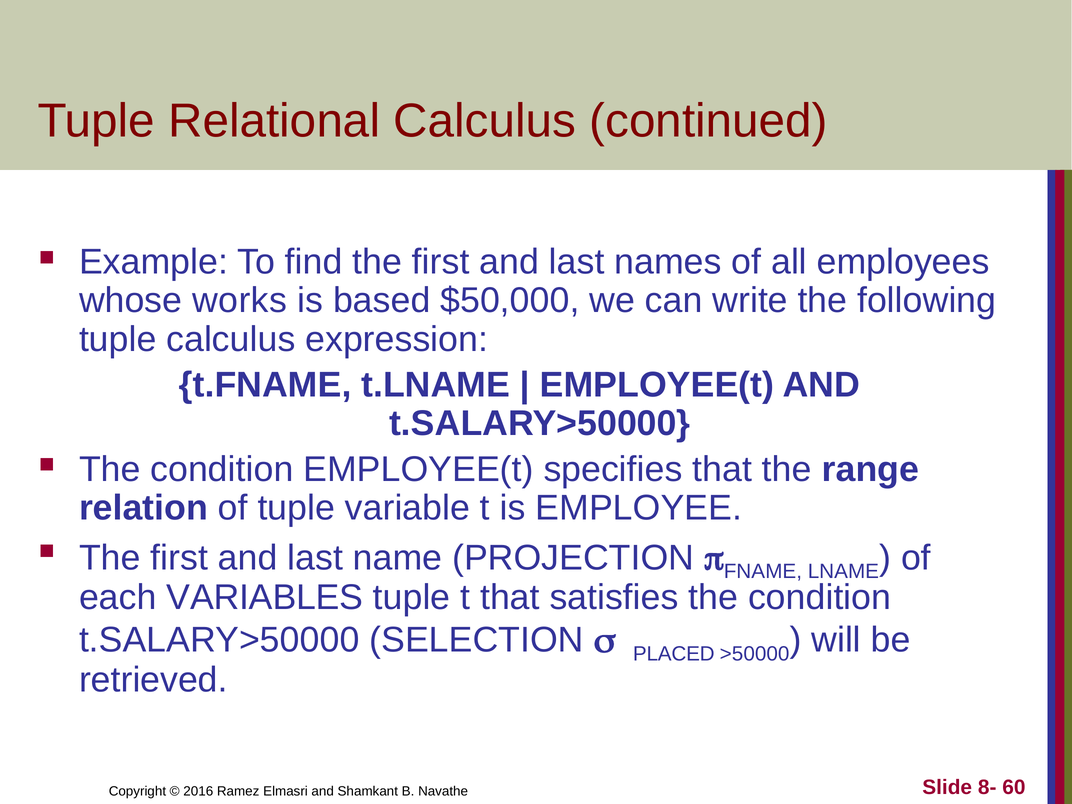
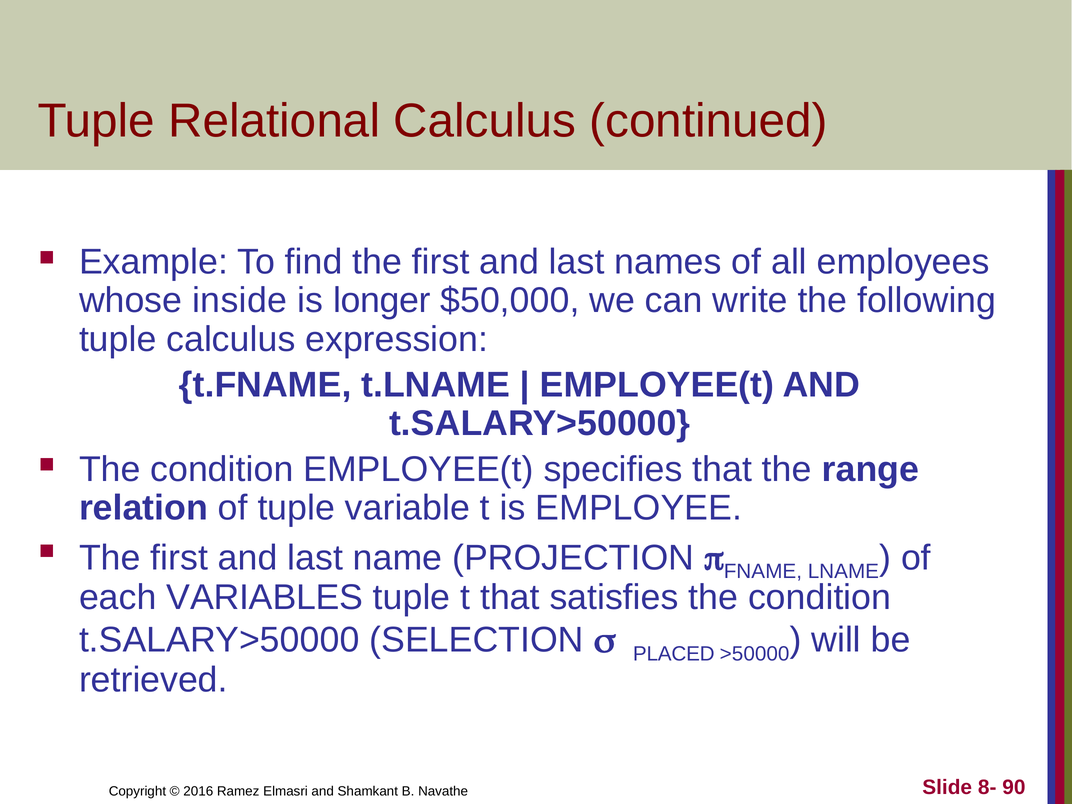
works: works -> inside
based: based -> longer
60: 60 -> 90
